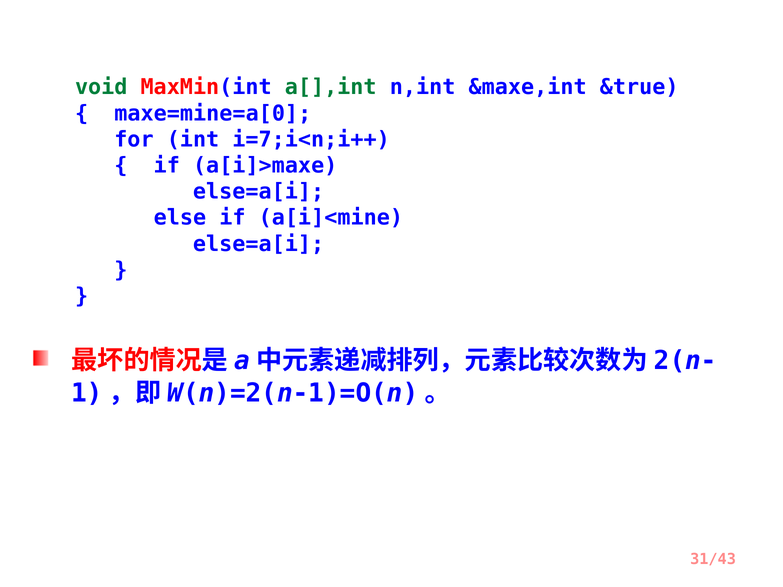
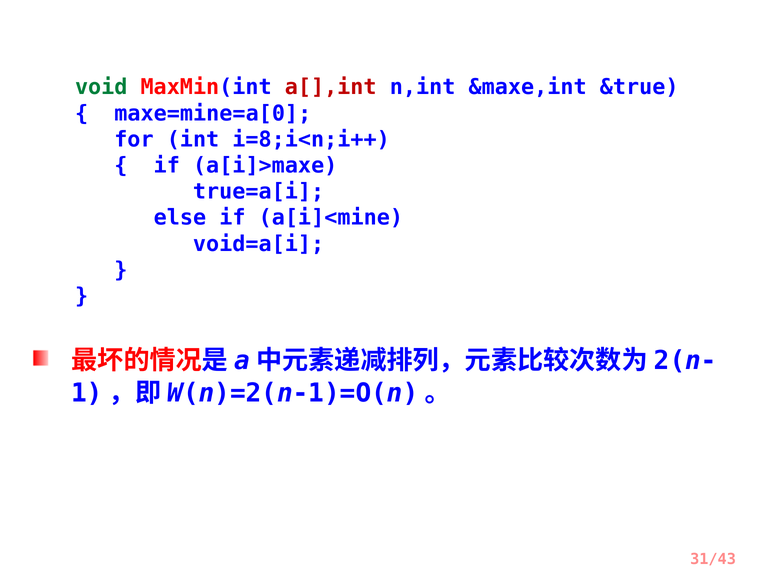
a[],int colour: green -> red
i=7;i<n;i++: i=7;i<n;i++ -> i=8;i<n;i++
else=a[i at (259, 192): else=a[i -> true=a[i
else=a[i at (259, 244): else=a[i -> void=a[i
